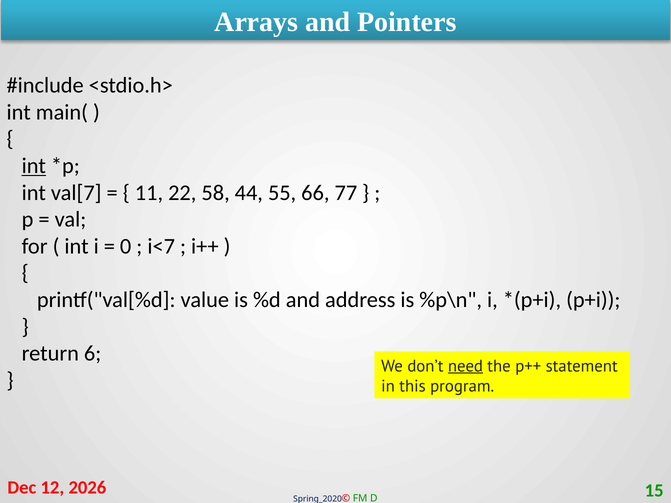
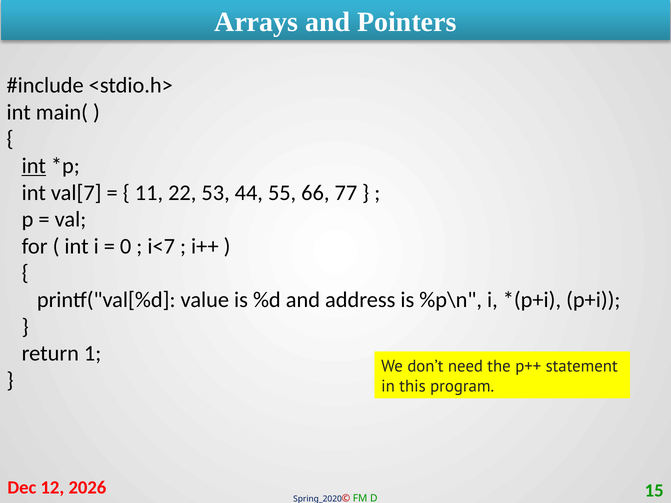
58: 58 -> 53
6: 6 -> 1
need underline: present -> none
